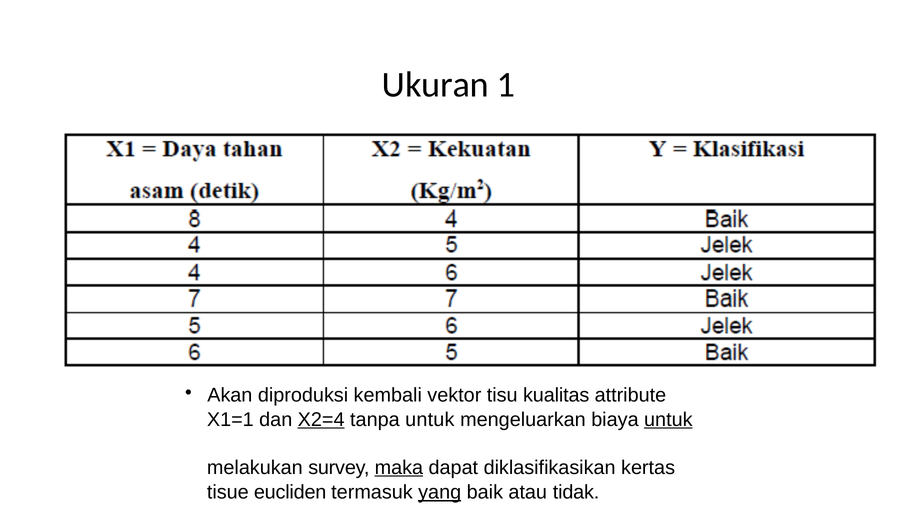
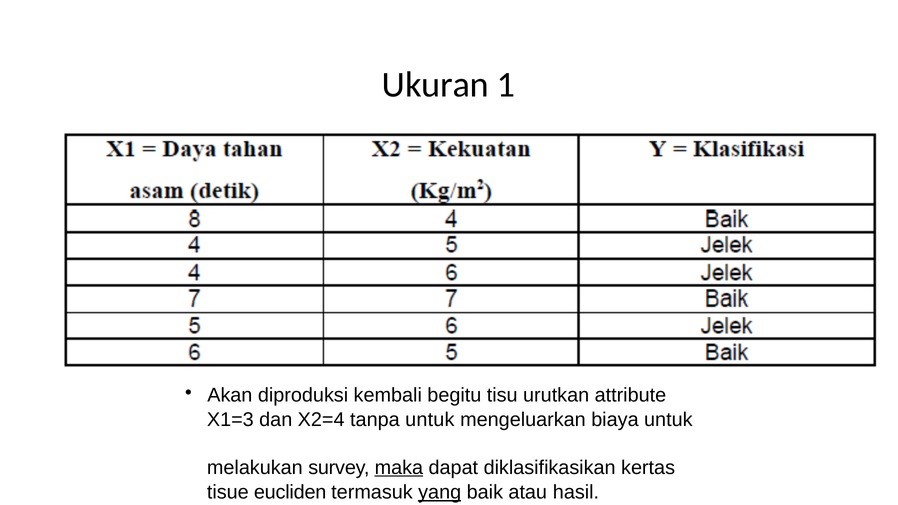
vektor: vektor -> begitu
kualitas: kualitas -> urutkan
X1=1: X1=1 -> X1=3
X2=4 underline: present -> none
untuk at (668, 420) underline: present -> none
tidak: tidak -> hasil
